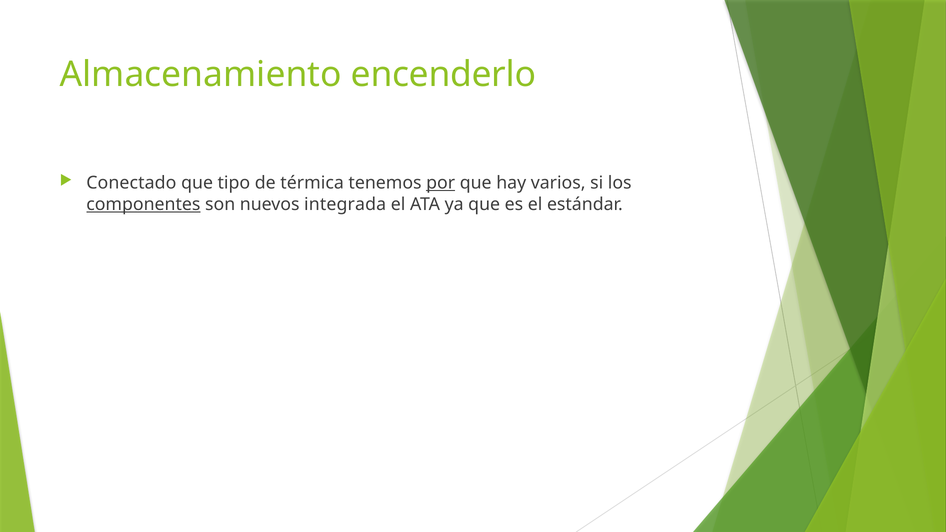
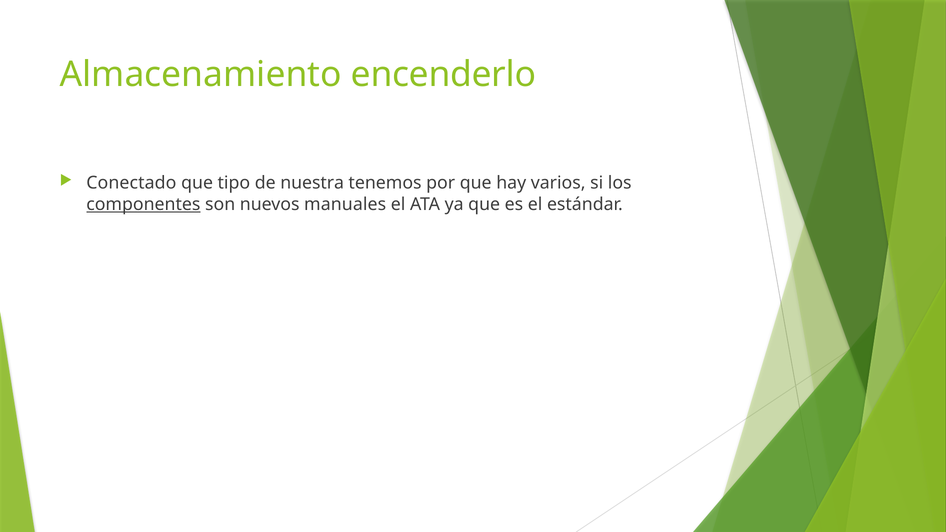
térmica: térmica -> nuestra
por underline: present -> none
integrada: integrada -> manuales
